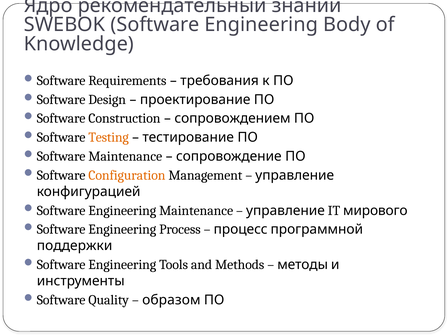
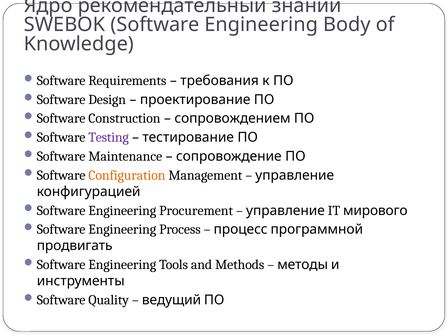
Testing colour: orange -> purple
Engineering Maintenance: Maintenance -> Procurement
поддержки: поддержки -> продвигать
образом: образом -> ведущий
